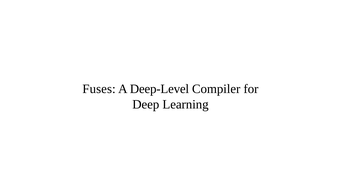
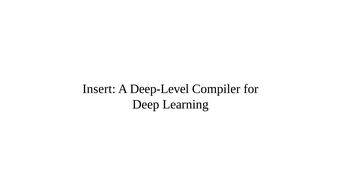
Fuses: Fuses -> Insert
